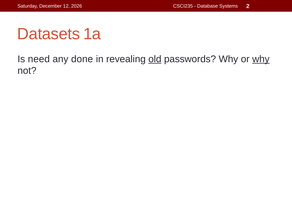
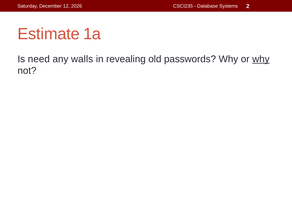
Datasets: Datasets -> Estimate
done: done -> walls
old underline: present -> none
